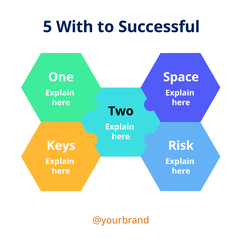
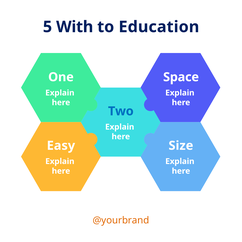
Successful: Successful -> Education
Two colour: black -> blue
Keys: Keys -> Easy
Risk: Risk -> Size
